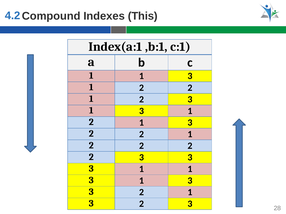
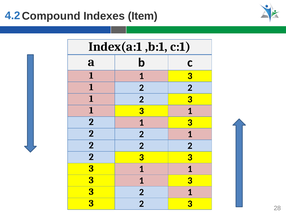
This: This -> Item
